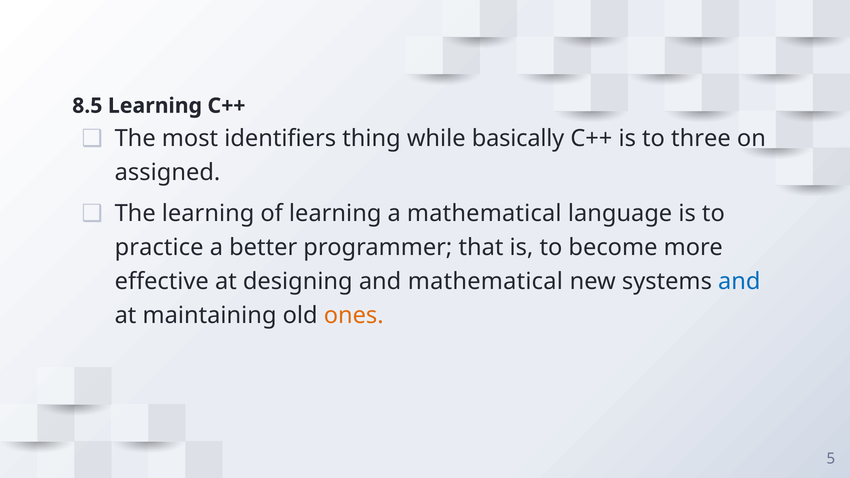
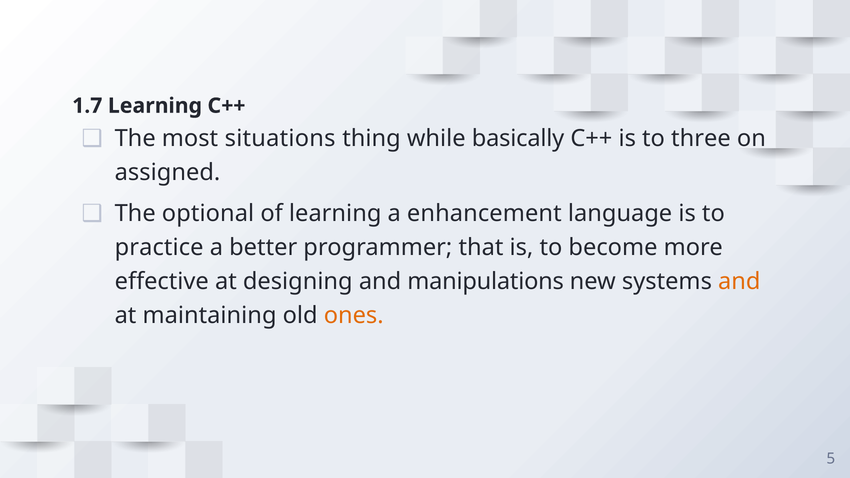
8.5: 8.5 -> 1.7
identifiers: identifiers -> situations
The learning: learning -> optional
a mathematical: mathematical -> enhancement
and mathematical: mathematical -> manipulations
and at (739, 282) colour: blue -> orange
